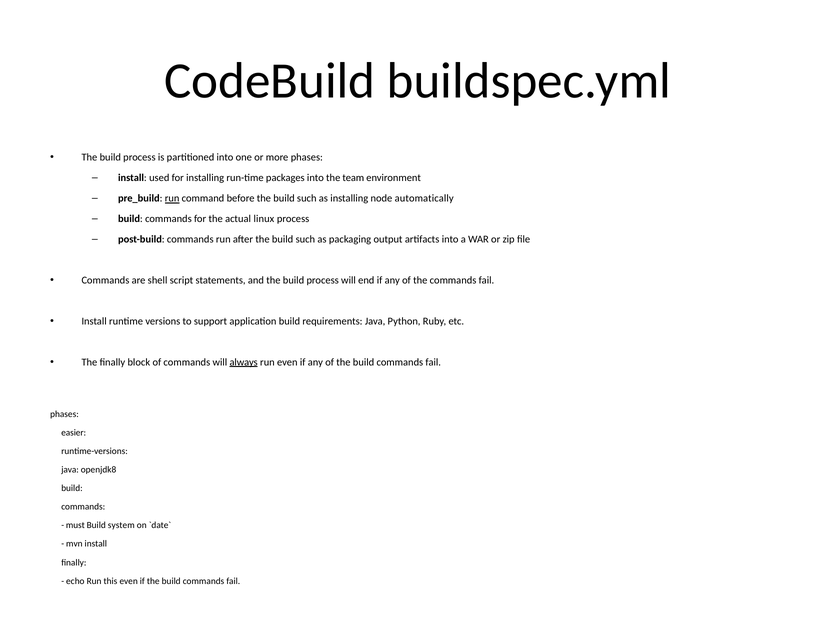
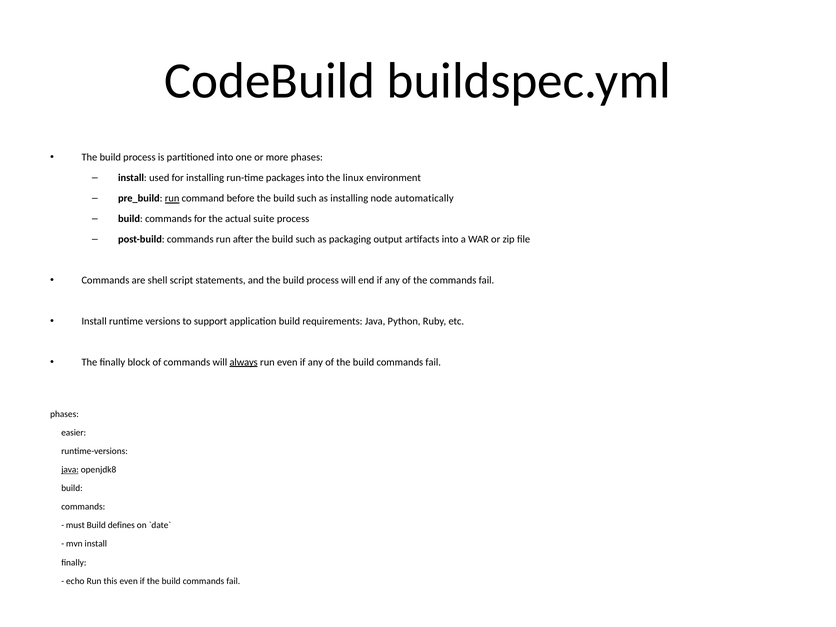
team: team -> linux
linux: linux -> suite
java at (70, 470) underline: none -> present
system: system -> defines
